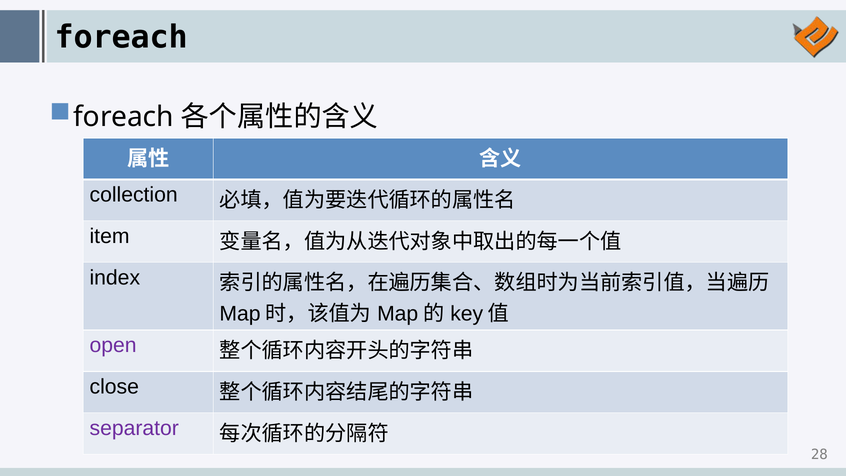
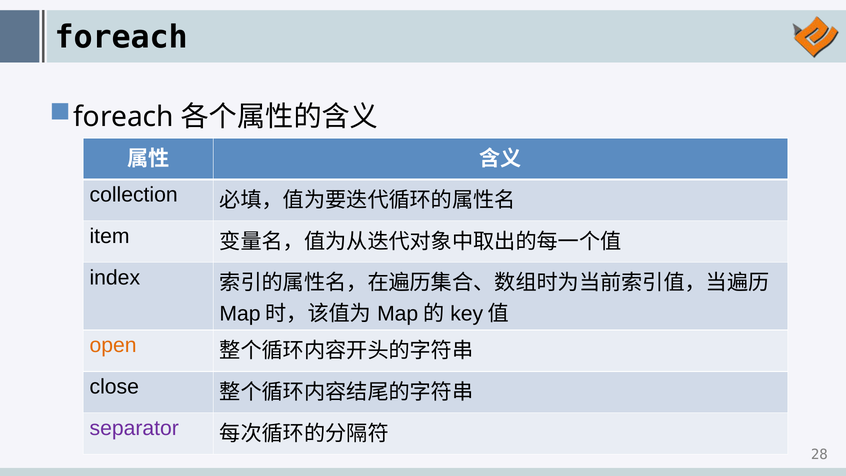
open colour: purple -> orange
